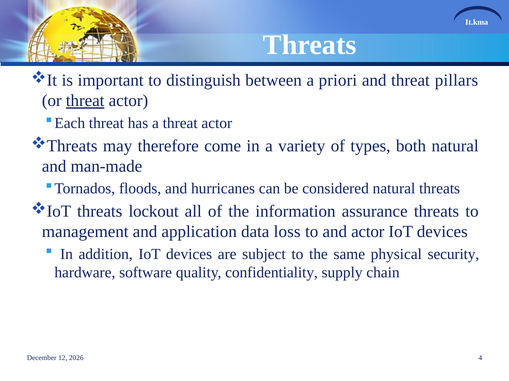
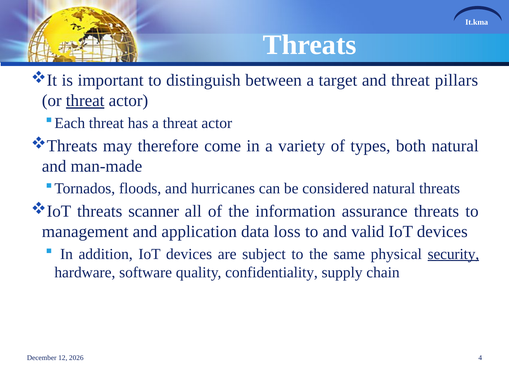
priori: priori -> target
lockout: lockout -> scanner
and actor: actor -> valid
security underline: none -> present
